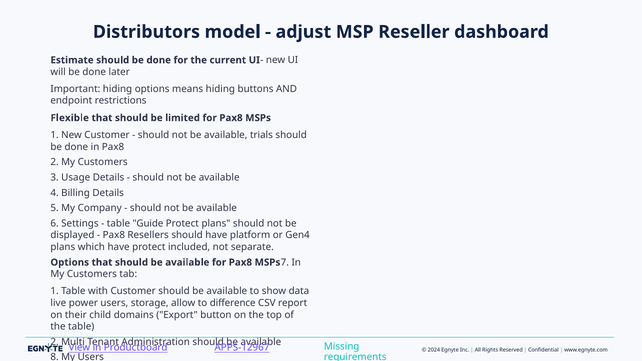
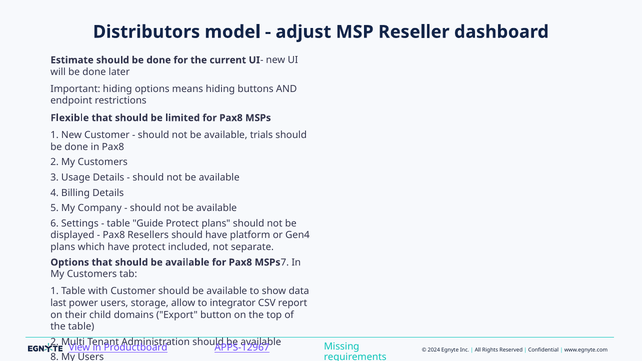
live: live -> last
difference: difference -> integrator
